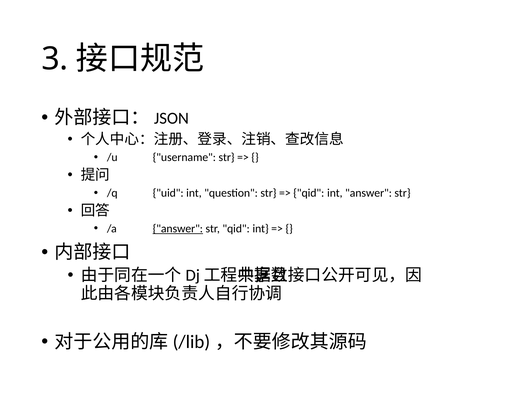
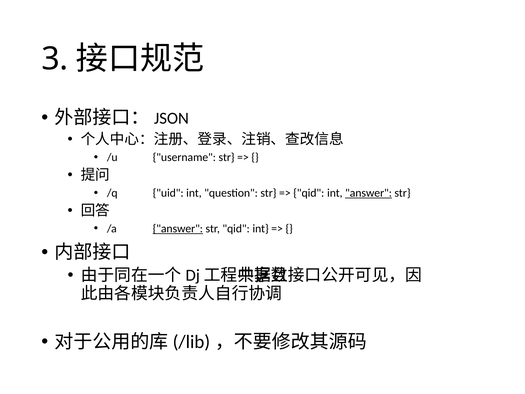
answer at (369, 193) underline: none -> present
